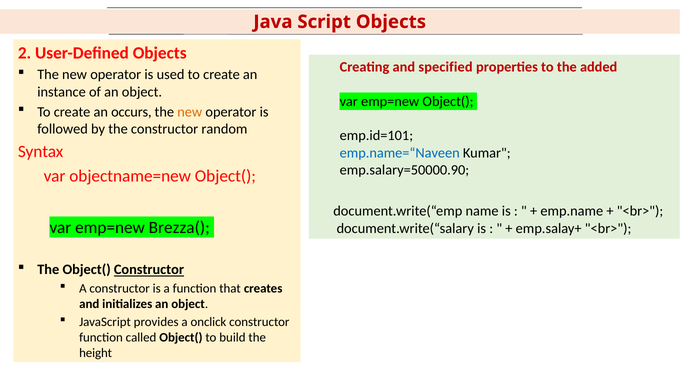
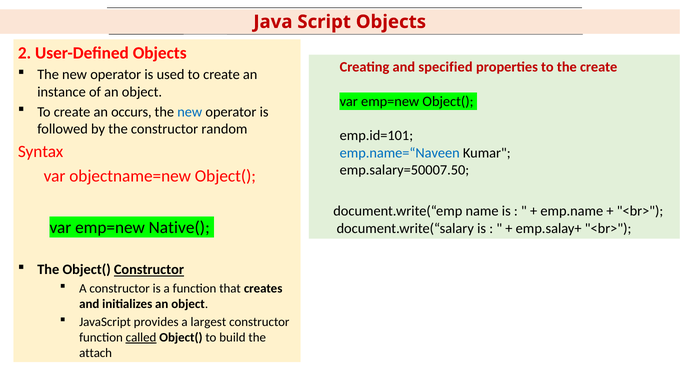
the added: added -> create
new at (190, 112) colour: orange -> blue
emp.salary=50000.90: emp.salary=50000.90 -> emp.salary=50007.50
Brezza(: Brezza( -> Native(
onclick: onclick -> largest
called underline: none -> present
height: height -> attach
